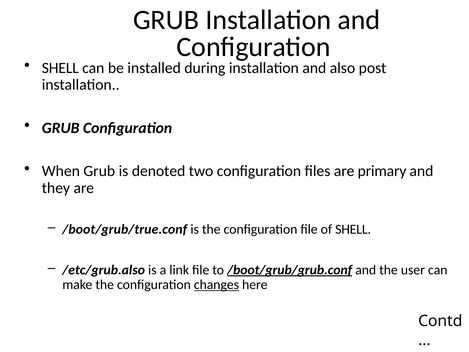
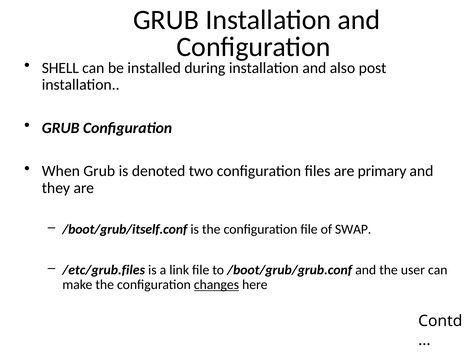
/boot/grub/true.conf: /boot/grub/true.conf -> /boot/grub/itself.conf
of SHELL: SHELL -> SWAP
/etc/grub.also: /etc/grub.also -> /etc/grub.files
/boot/grub/grub.conf underline: present -> none
